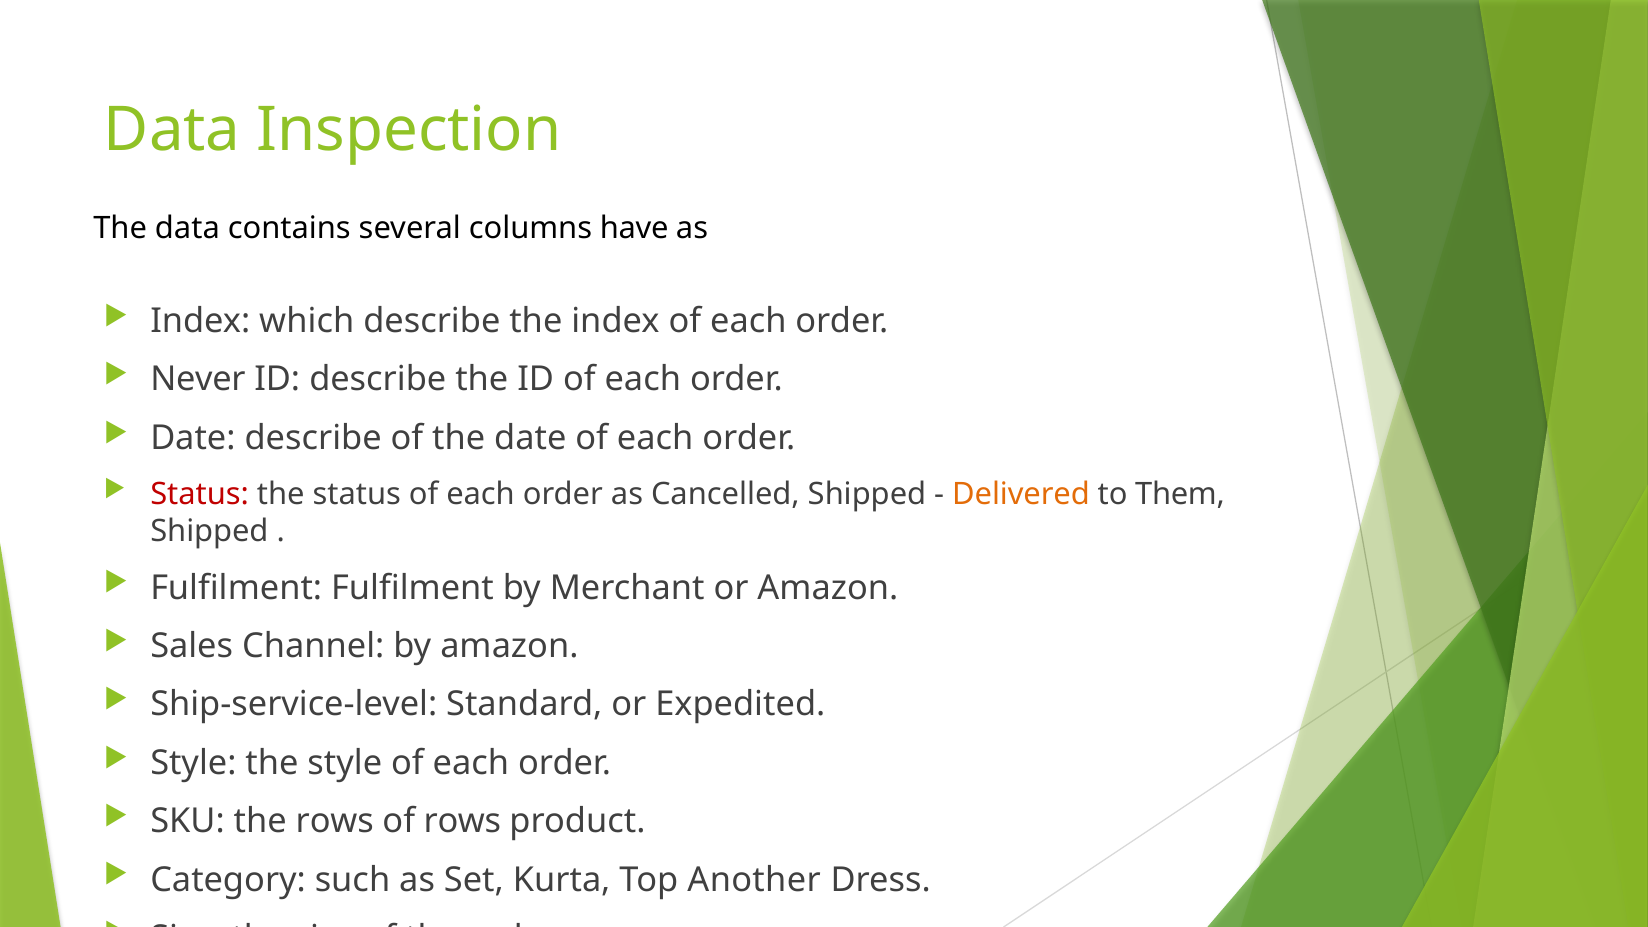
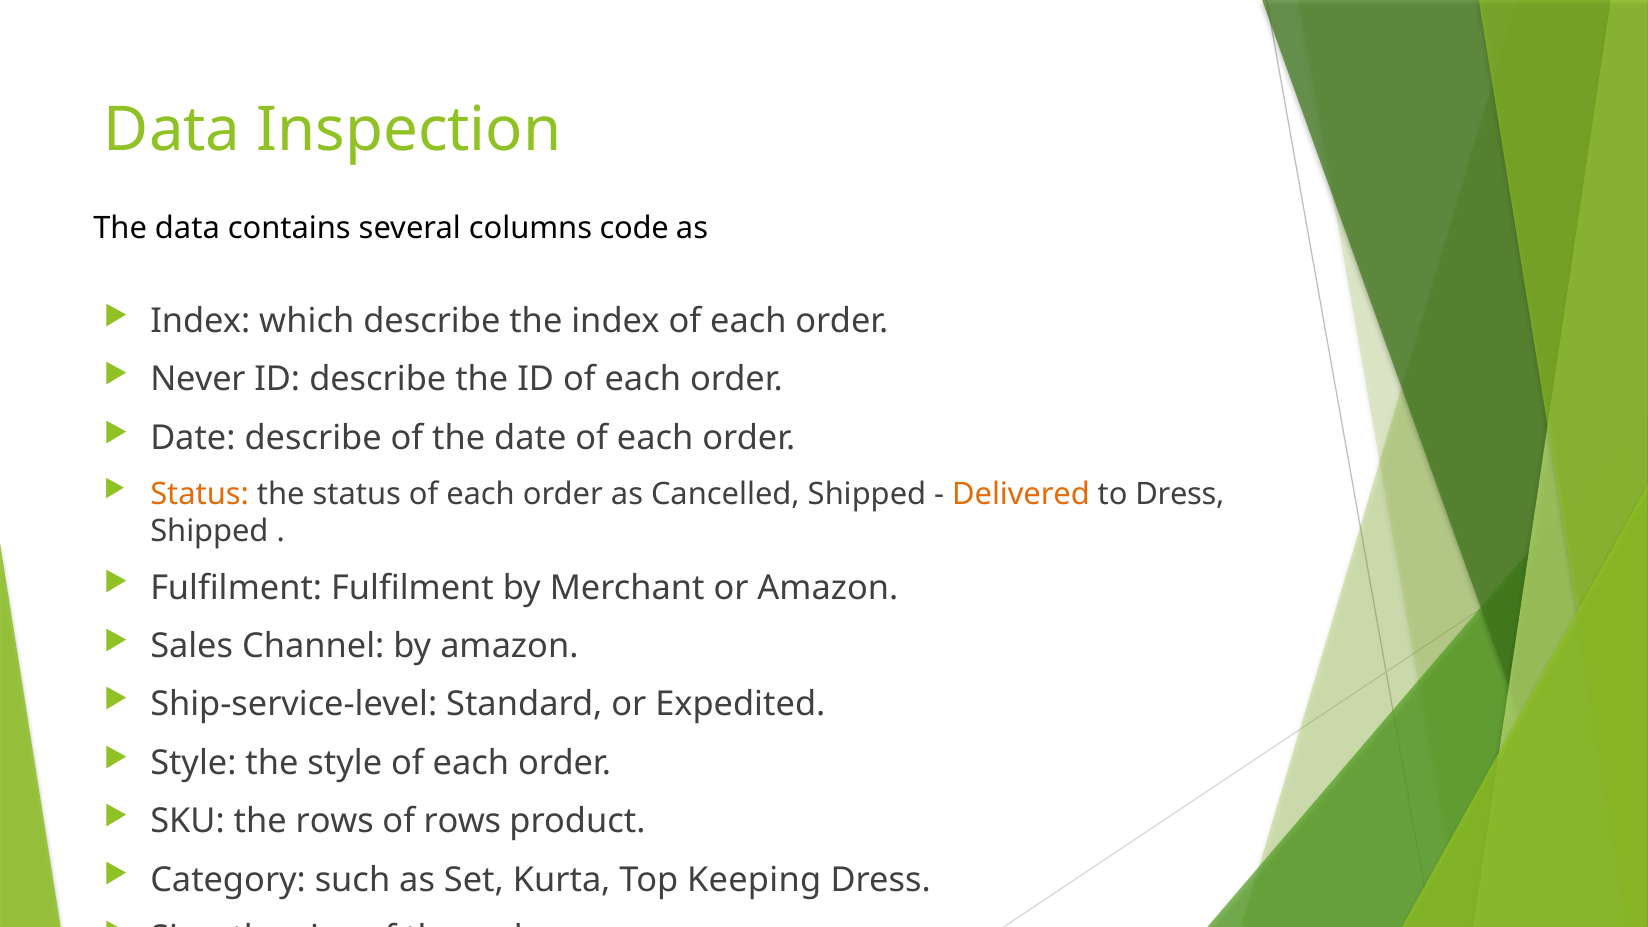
have: have -> code
Status at (200, 494) colour: red -> orange
to Them: Them -> Dress
Another: Another -> Keeping
